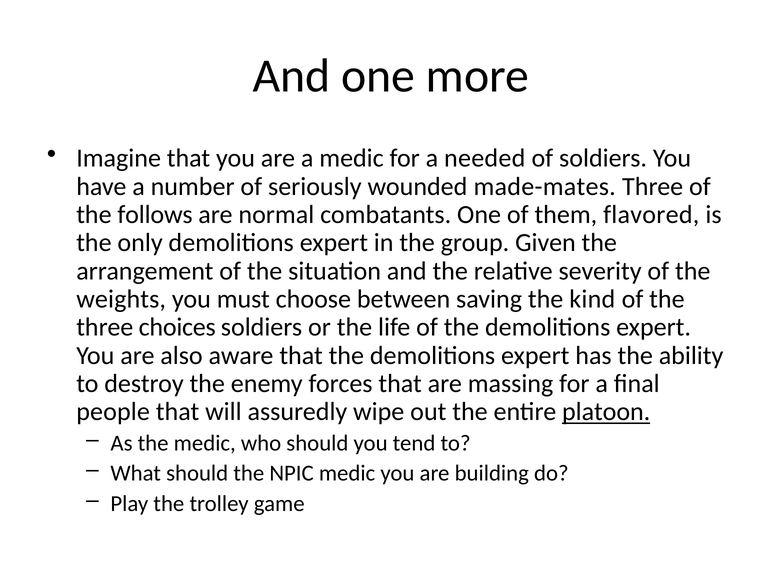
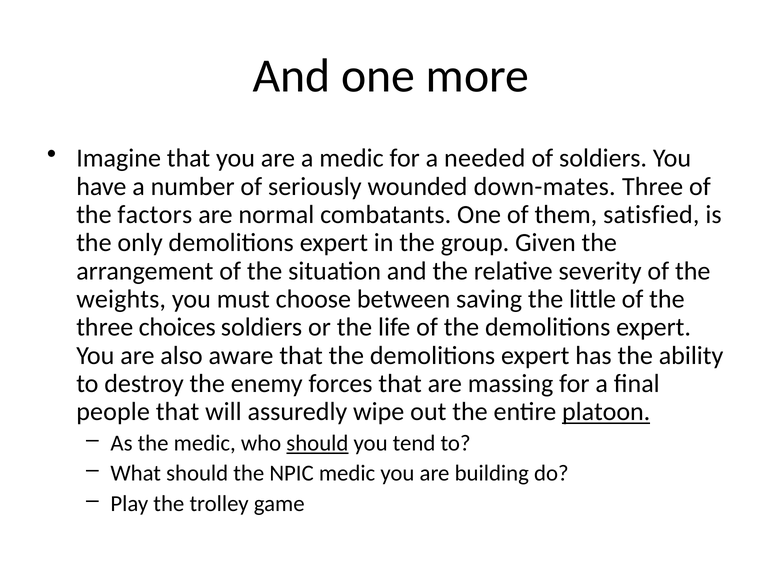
made-mates: made-mates -> down-mates
follows: follows -> factors
flavored: flavored -> satisfied
kind: kind -> little
should at (317, 443) underline: none -> present
